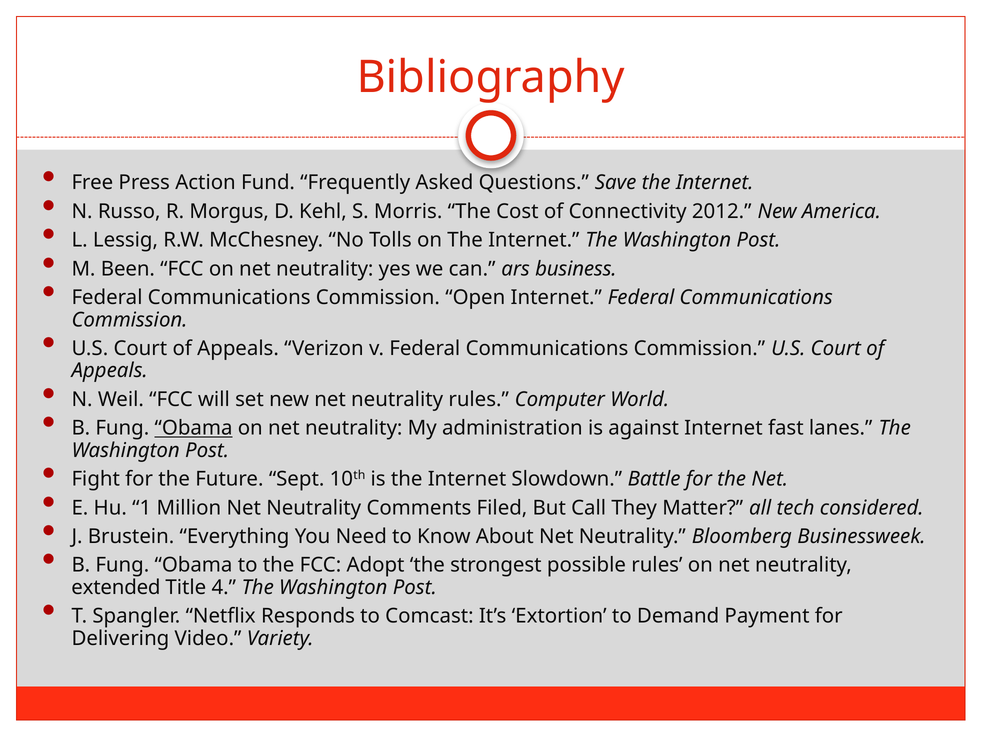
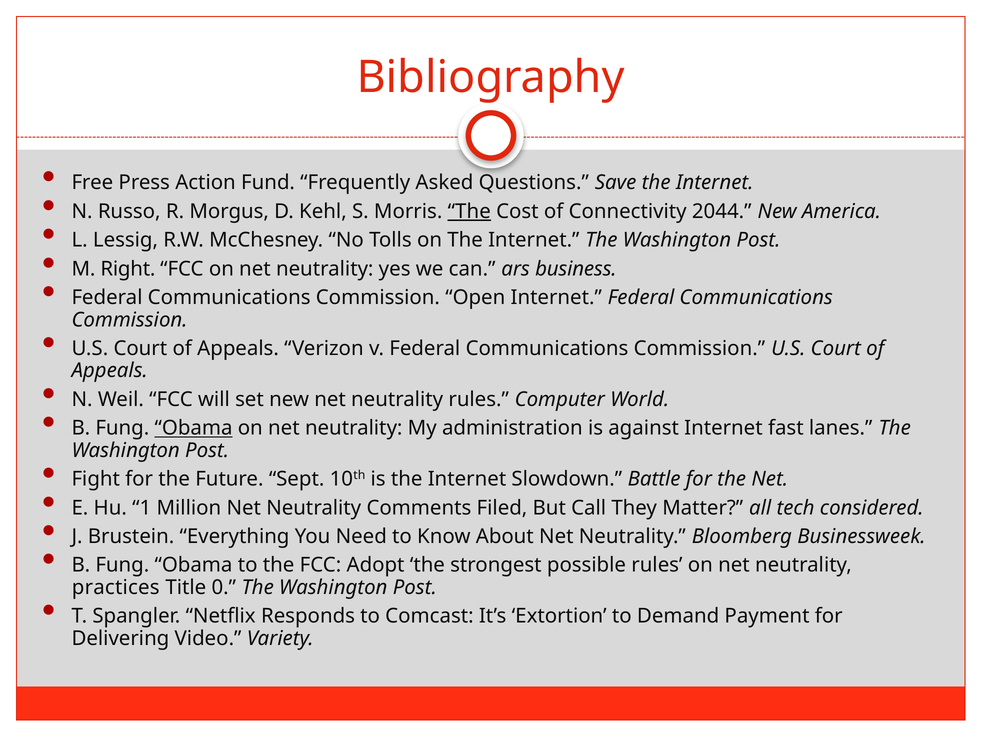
The at (469, 211) underline: none -> present
2012: 2012 -> 2044
Been: Been -> Right
extended: extended -> practices
4: 4 -> 0
